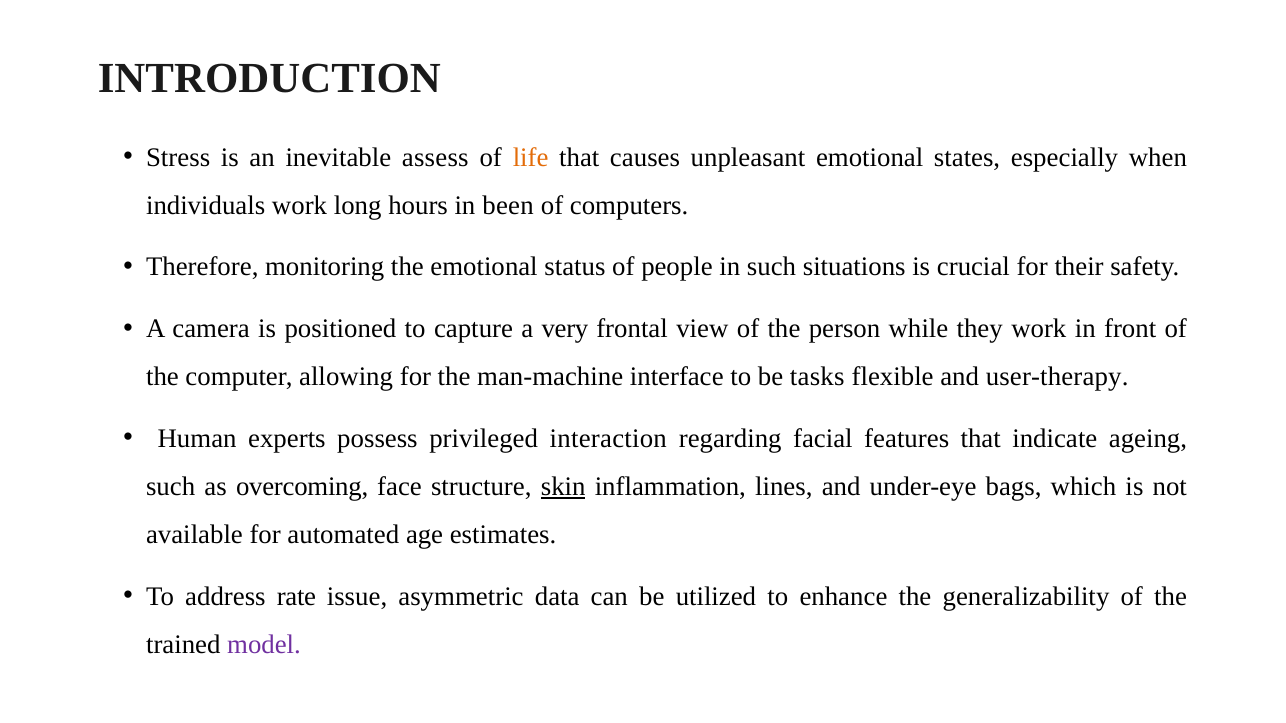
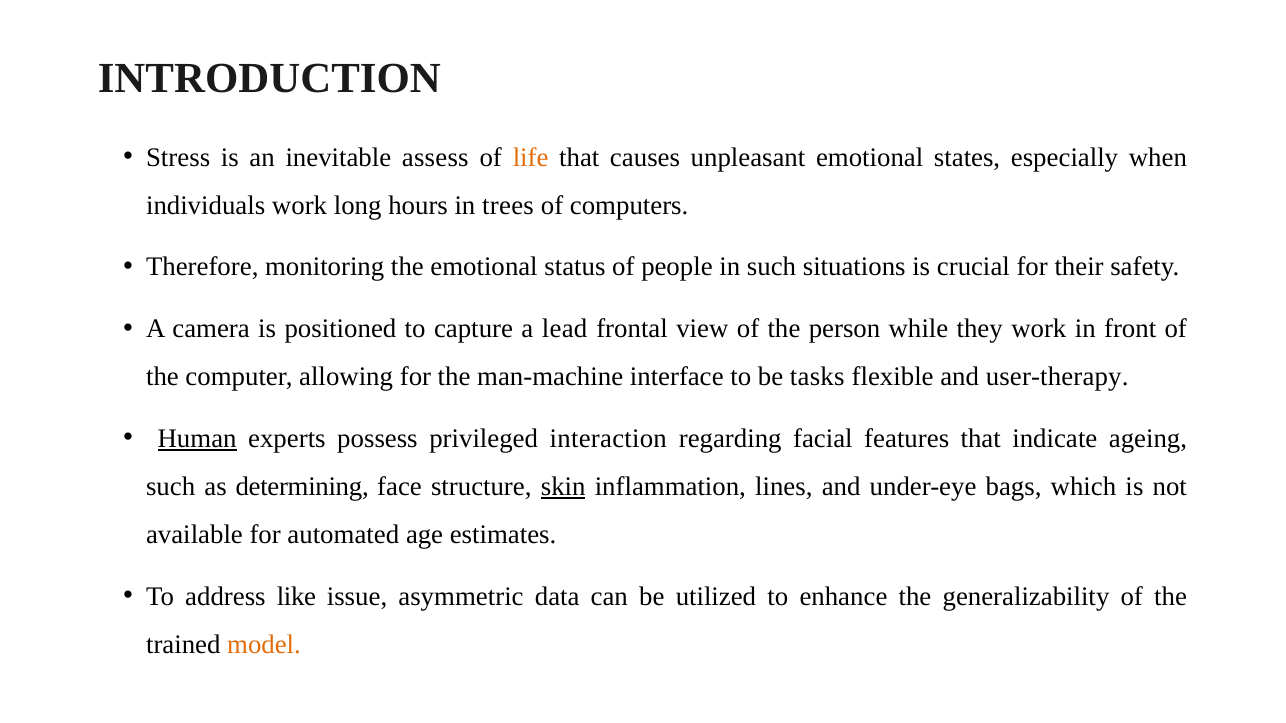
been: been -> trees
very: very -> lead
Human underline: none -> present
overcoming: overcoming -> determining
rate: rate -> like
model colour: purple -> orange
